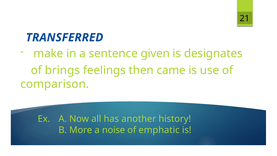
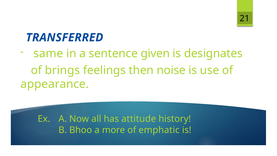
make: make -> same
came: came -> noise
comparison: comparison -> appearance
another: another -> attitude
More: More -> Bhoo
noise: noise -> more
